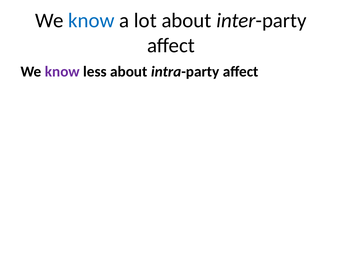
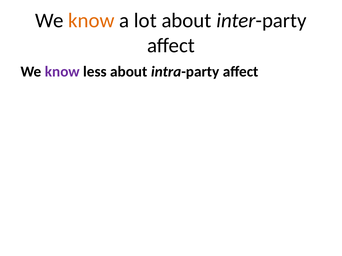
know at (91, 21) colour: blue -> orange
